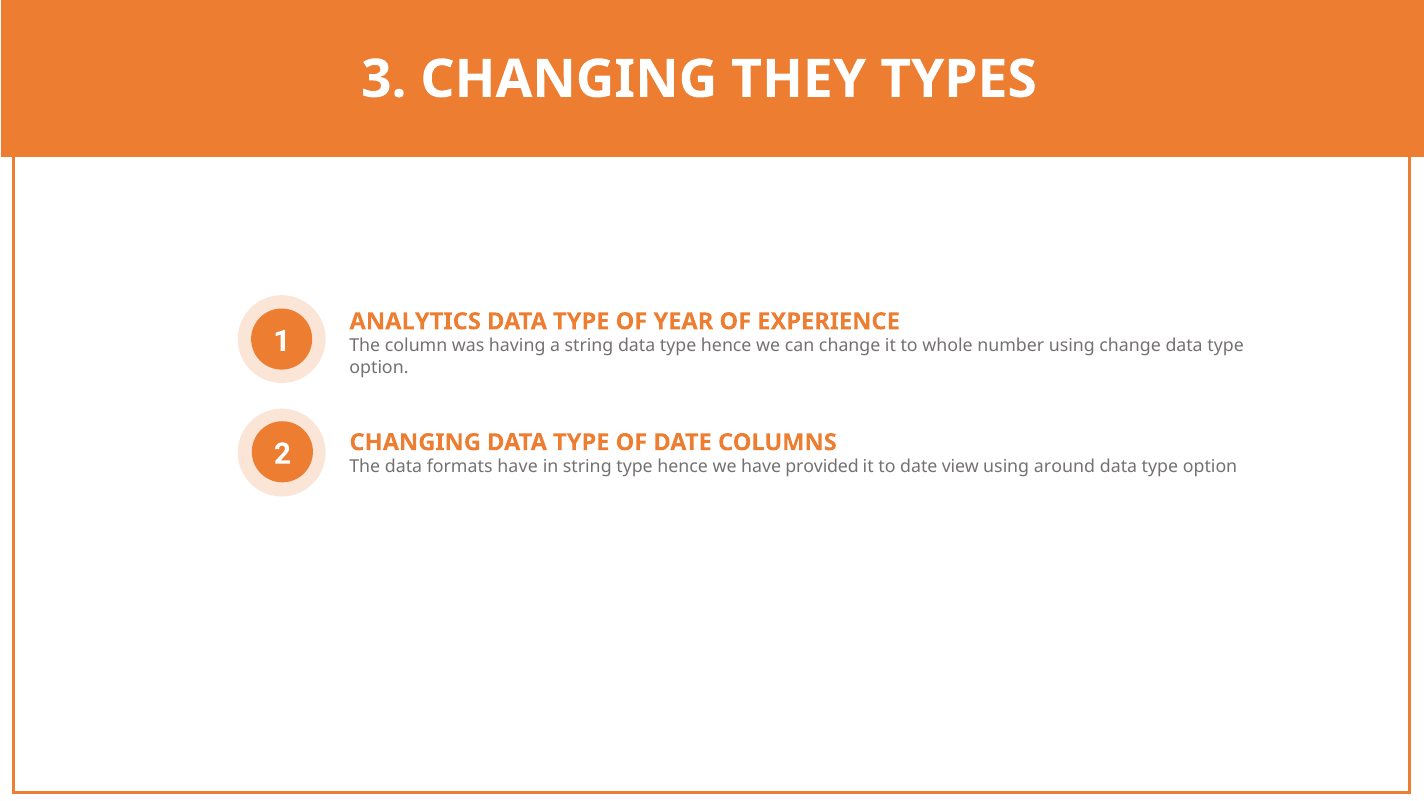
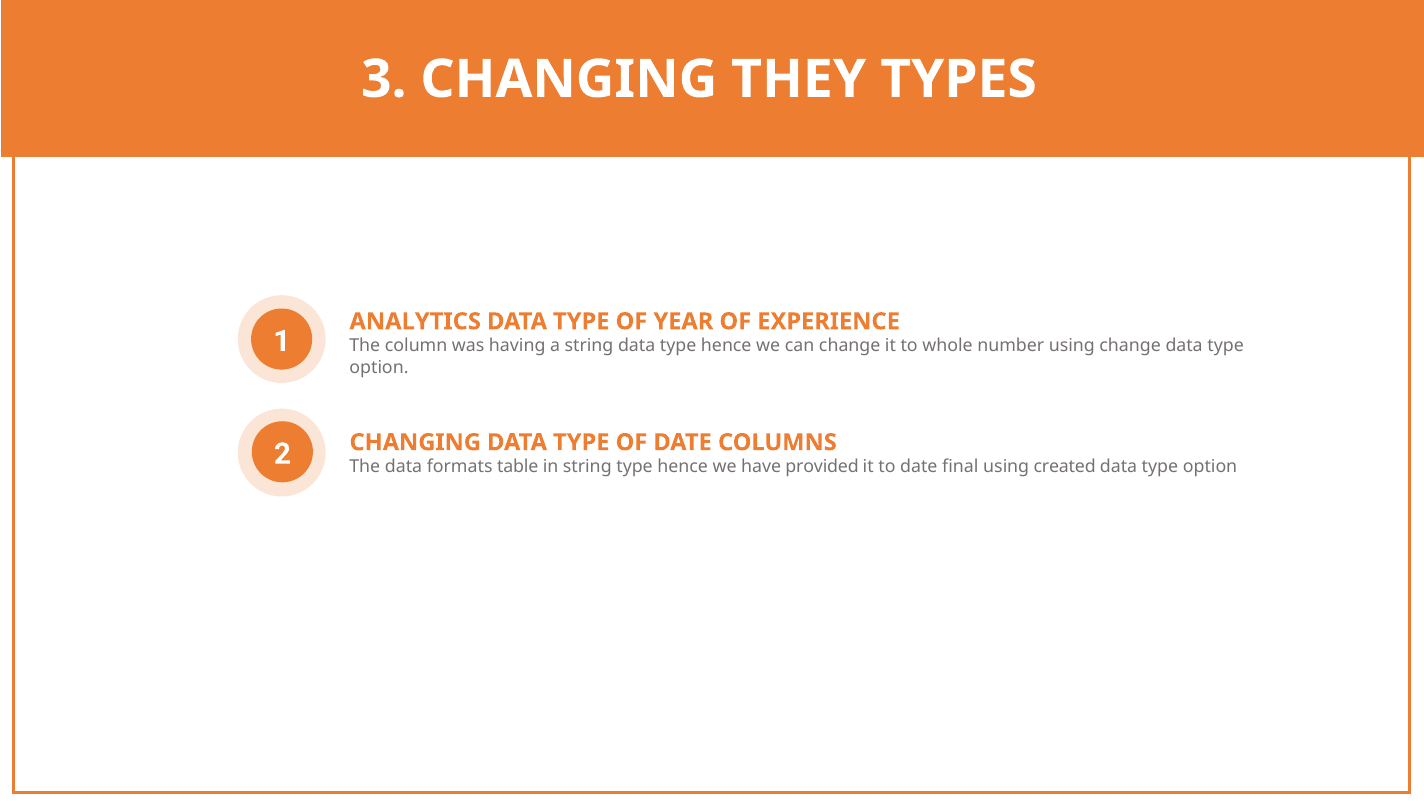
formats have: have -> table
view: view -> final
around: around -> created
